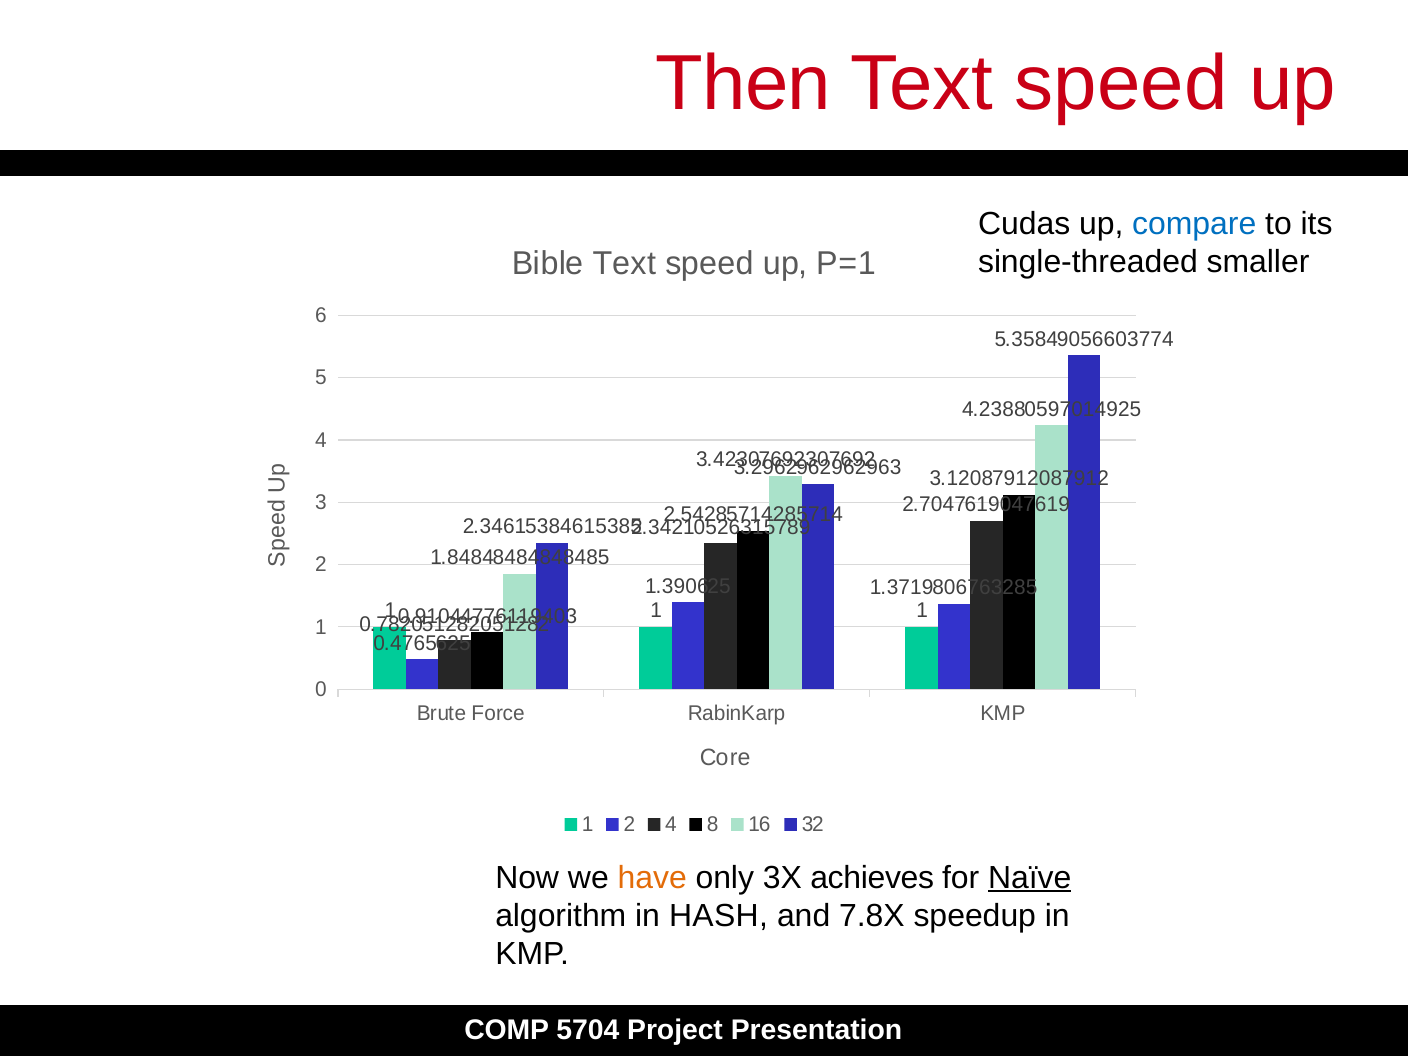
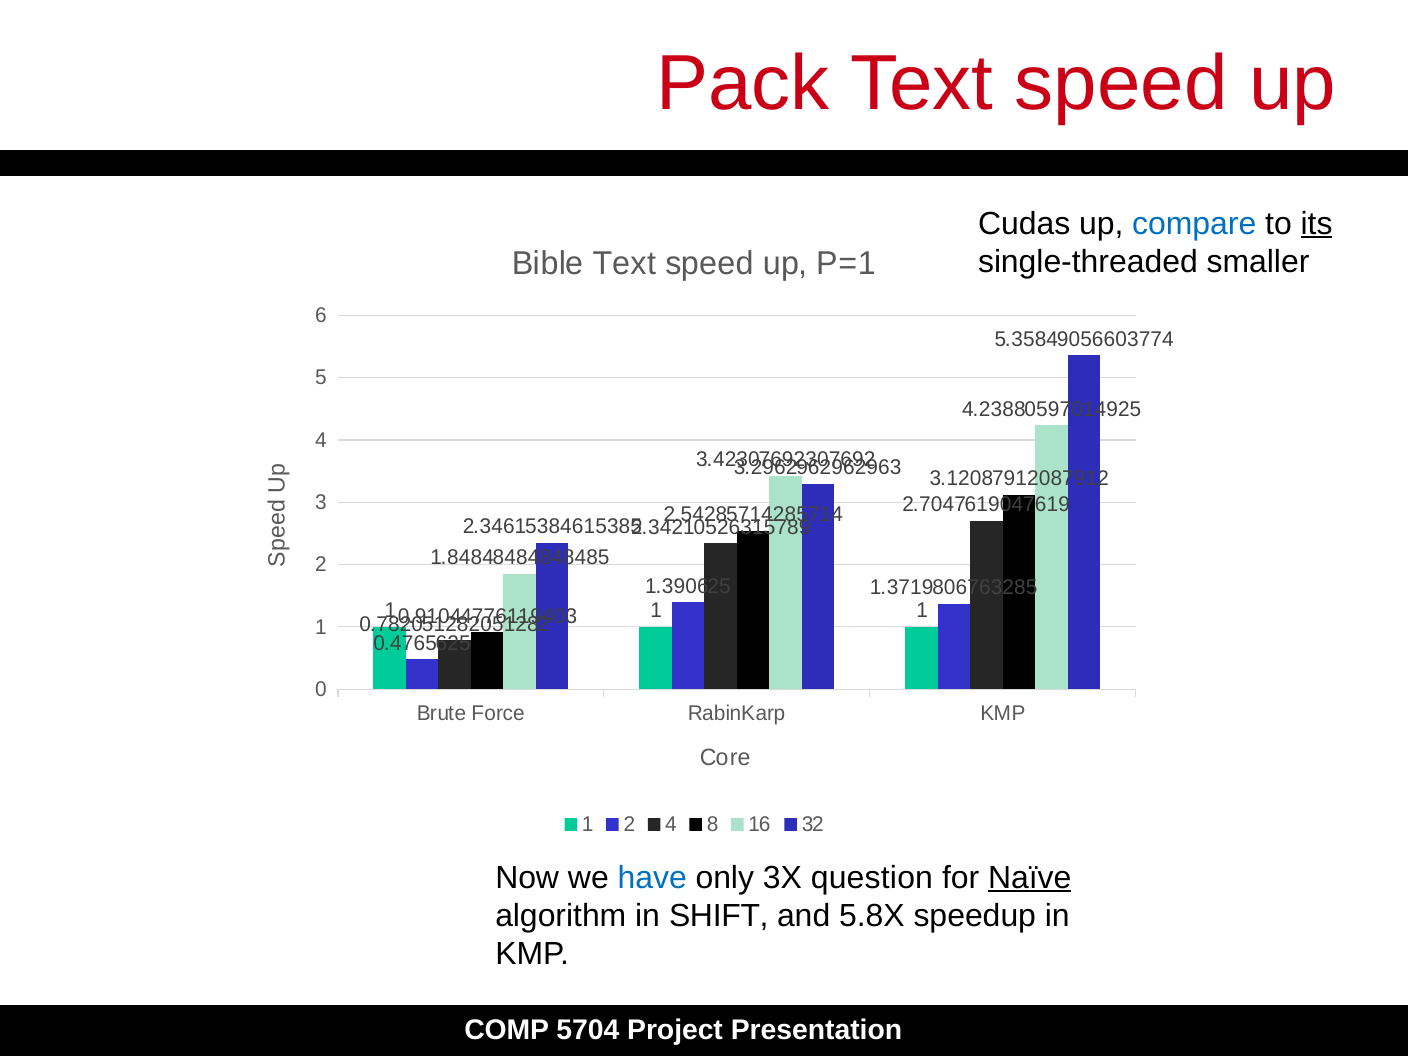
Then: Then -> Pack
its underline: none -> present
have colour: orange -> blue
achieves: achieves -> question
HASH: HASH -> SHIFT
7.8X: 7.8X -> 5.8X
